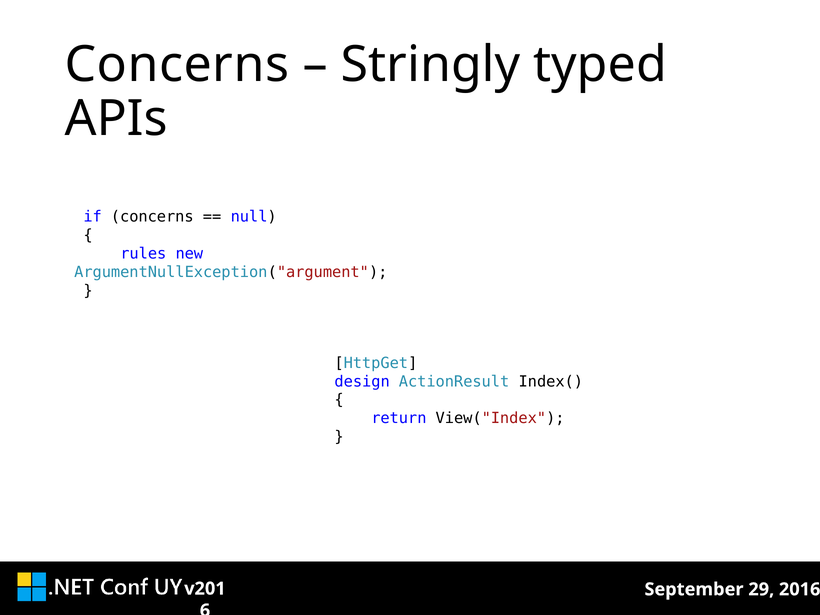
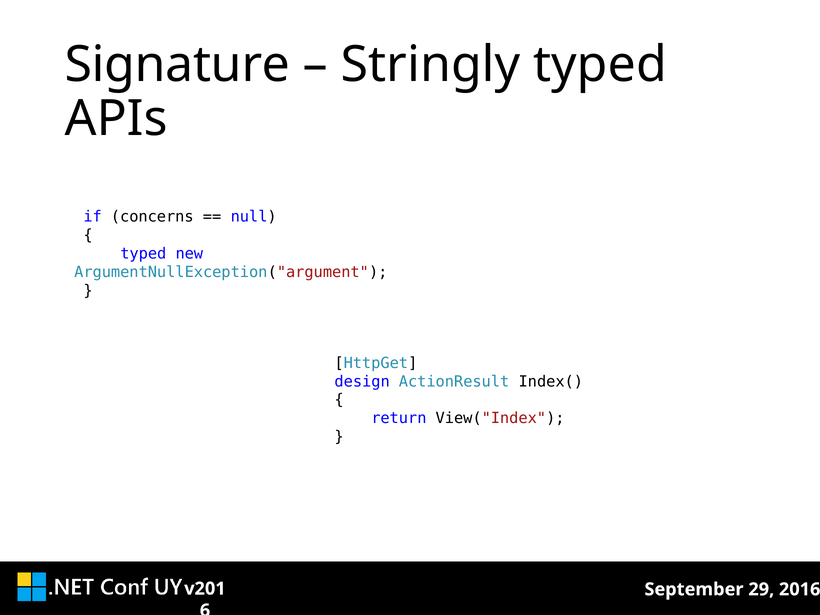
Concerns at (177, 65): Concerns -> Signature
rules at (143, 254): rules -> typed
